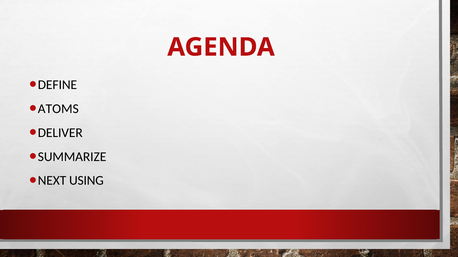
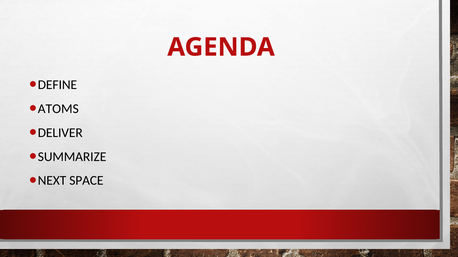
USING: USING -> SPACE
